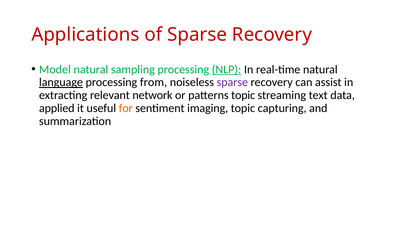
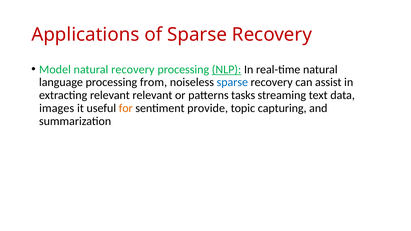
natural sampling: sampling -> recovery
language underline: present -> none
sparse at (232, 82) colour: purple -> blue
relevant network: network -> relevant
patterns topic: topic -> tasks
applied: applied -> images
imaging: imaging -> provide
